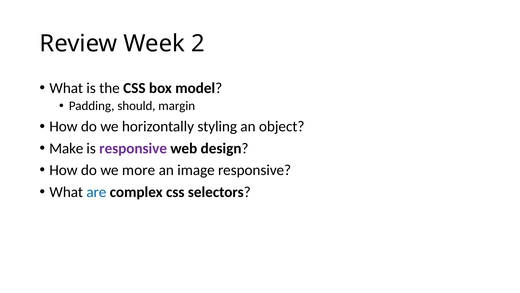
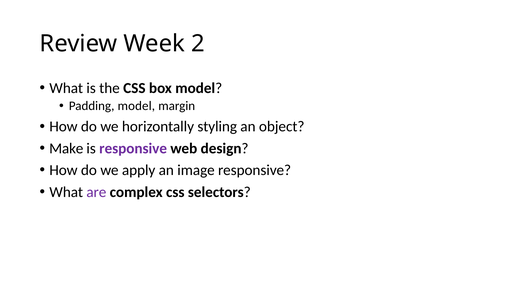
Padding should: should -> model
more: more -> apply
are colour: blue -> purple
